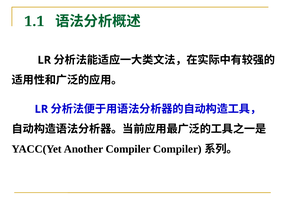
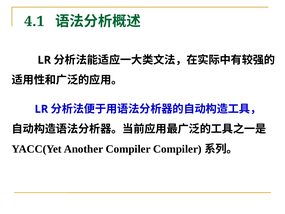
1.1: 1.1 -> 4.1
